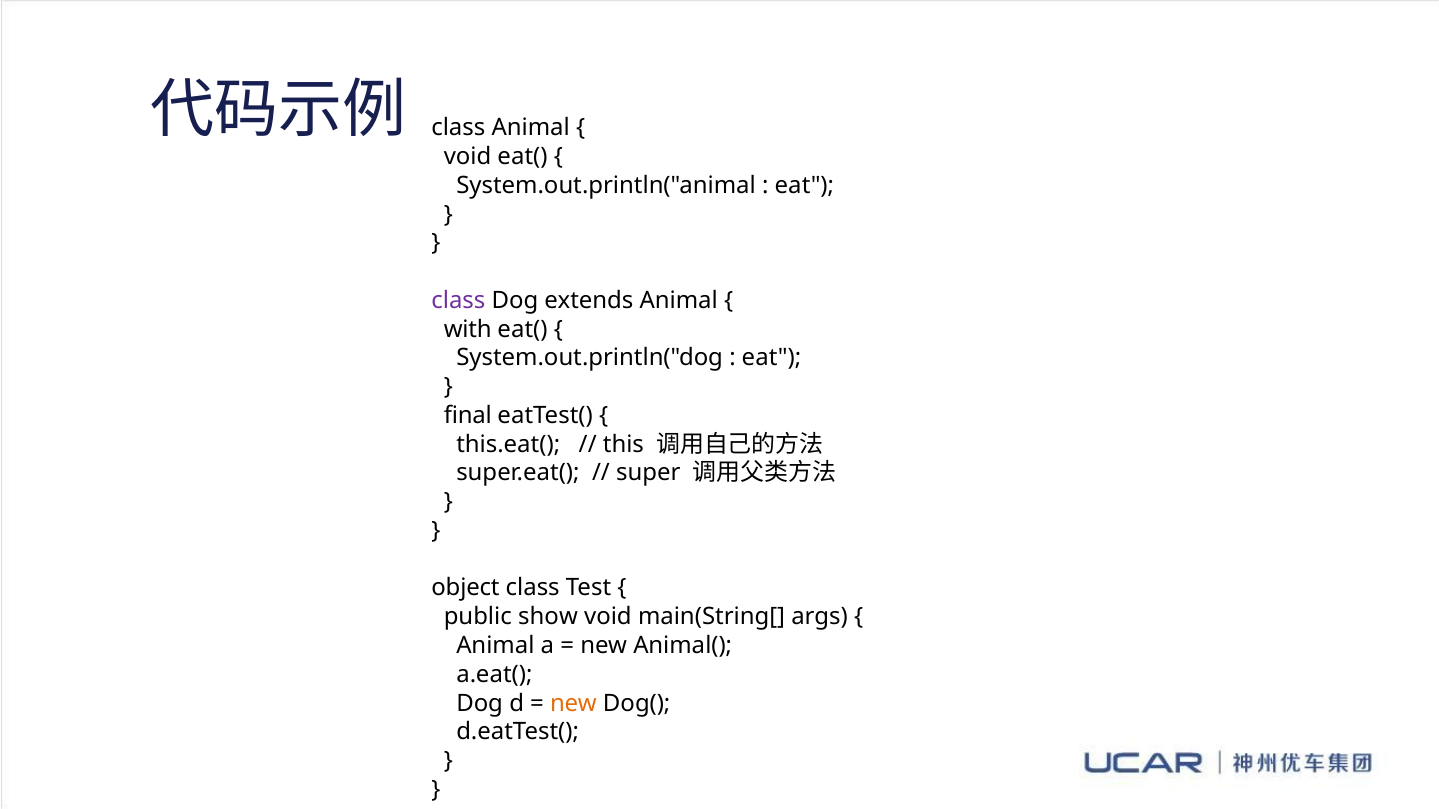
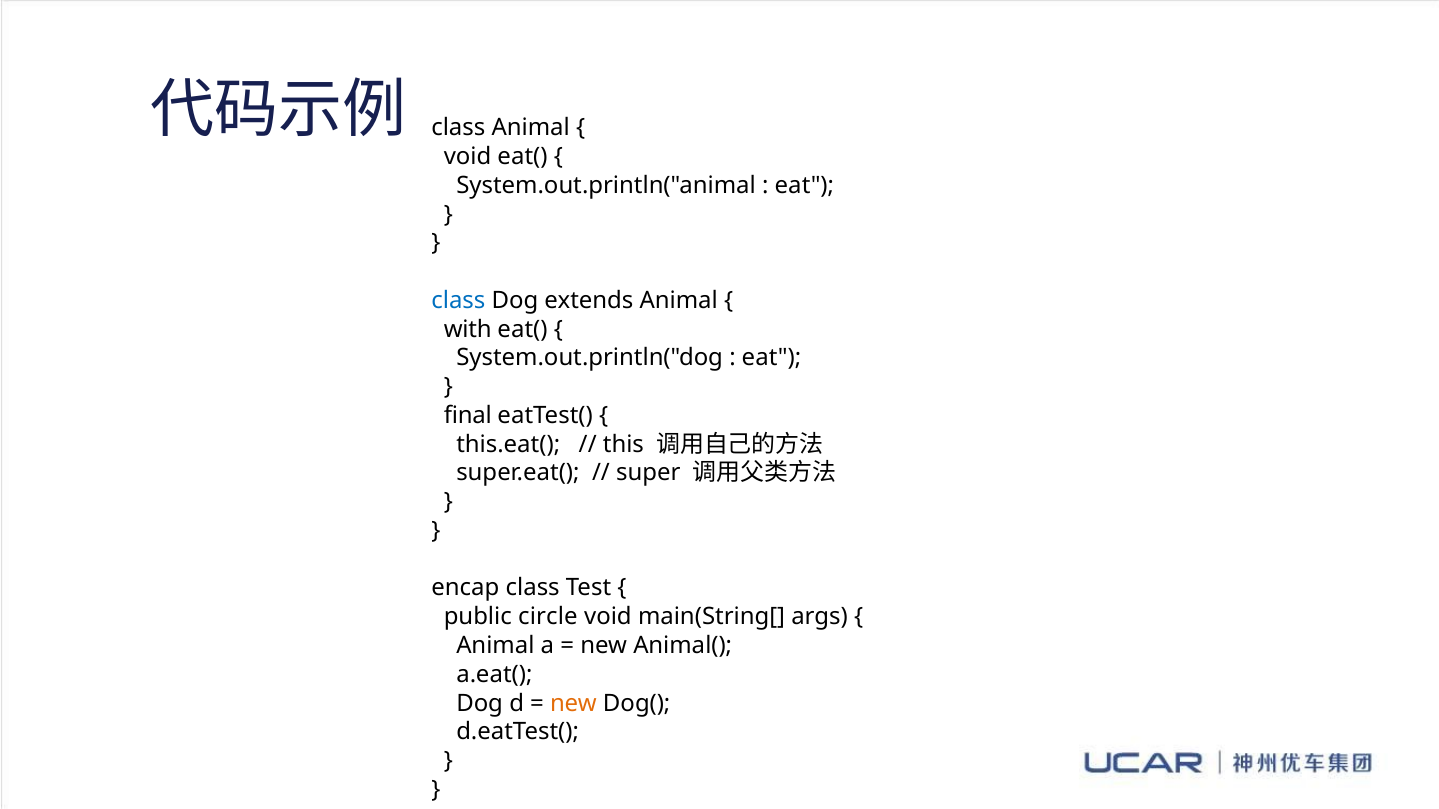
class at (458, 301) colour: purple -> blue
object: object -> encap
show: show -> circle
